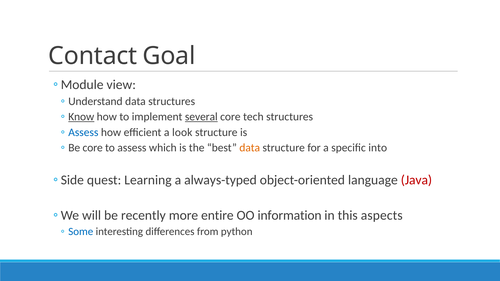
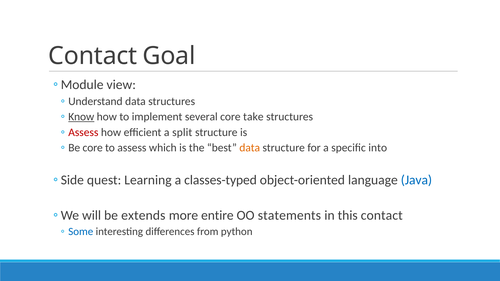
several underline: present -> none
tech: tech -> take
Assess at (83, 132) colour: blue -> red
look: look -> split
always-typed: always-typed -> classes-typed
Java colour: red -> blue
recently: recently -> extends
information: information -> statements
this aspects: aspects -> contact
